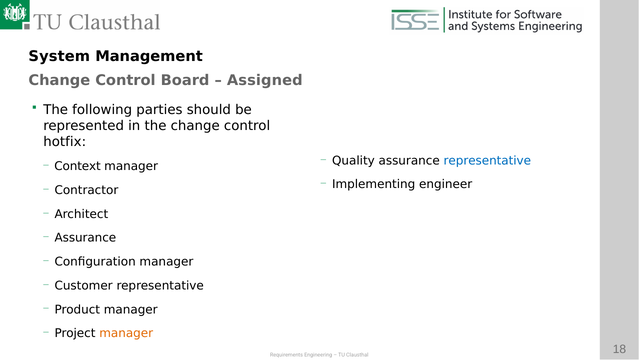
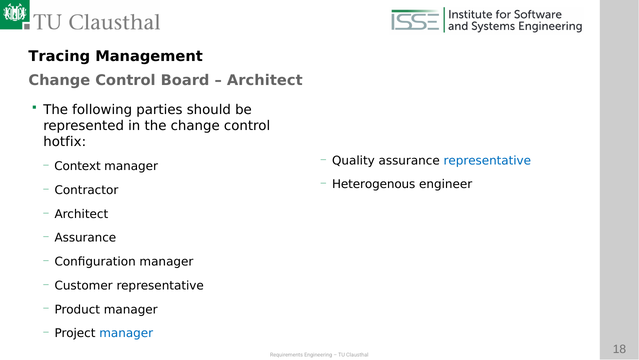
System: System -> Tracing
Assigned at (265, 80): Assigned -> Architect
Implementing: Implementing -> Heterogenous
manager at (126, 333) colour: orange -> blue
